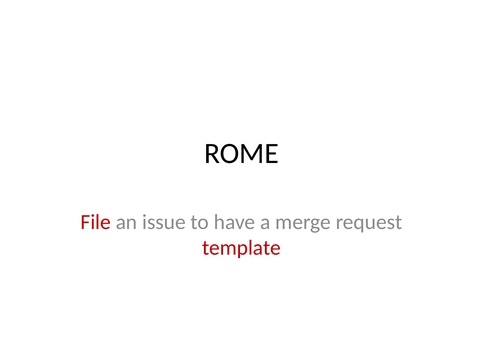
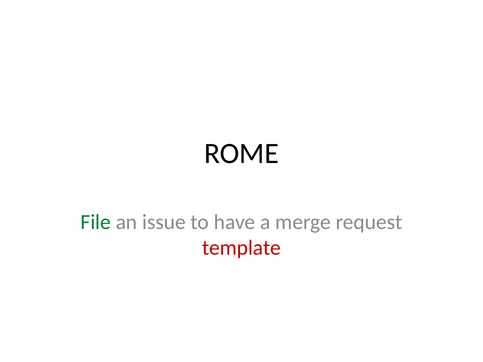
File colour: red -> green
